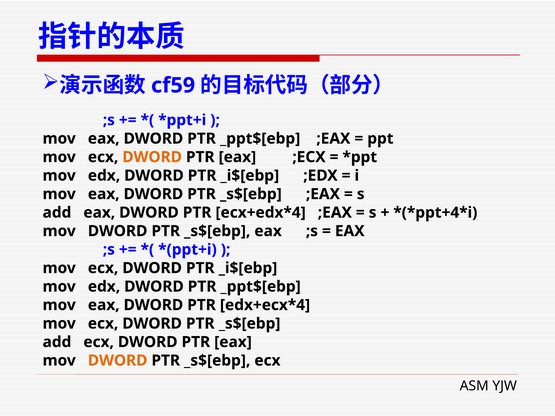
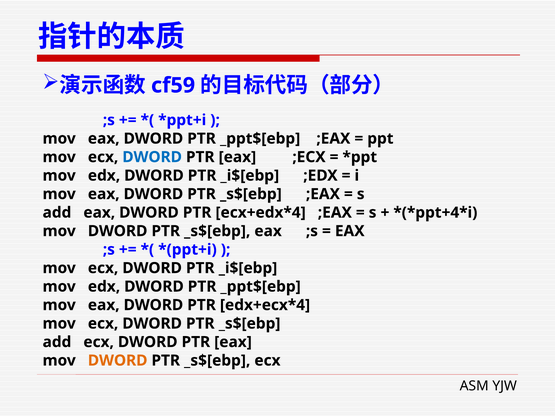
DWORD at (152, 157) colour: orange -> blue
